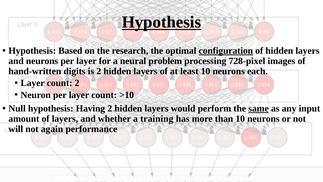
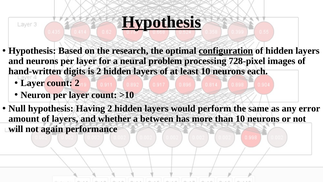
same underline: present -> none
input: input -> error
training: training -> between
